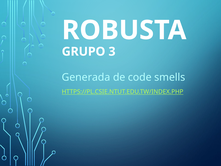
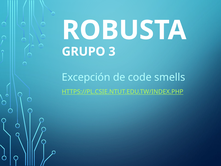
Generada: Generada -> Excepción
